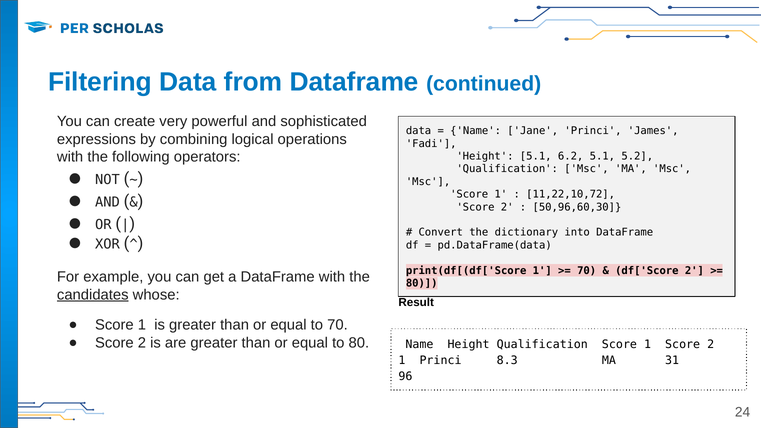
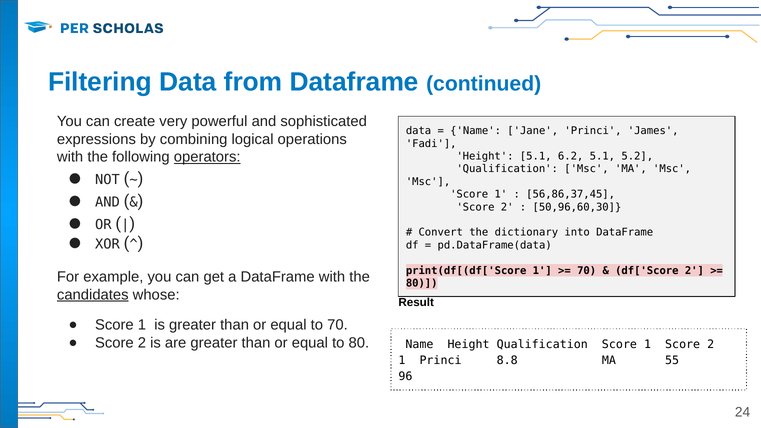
operators underline: none -> present
11,22,10,72: 11,22,10,72 -> 56,86,37,45
8.3: 8.3 -> 8.8
31: 31 -> 55
